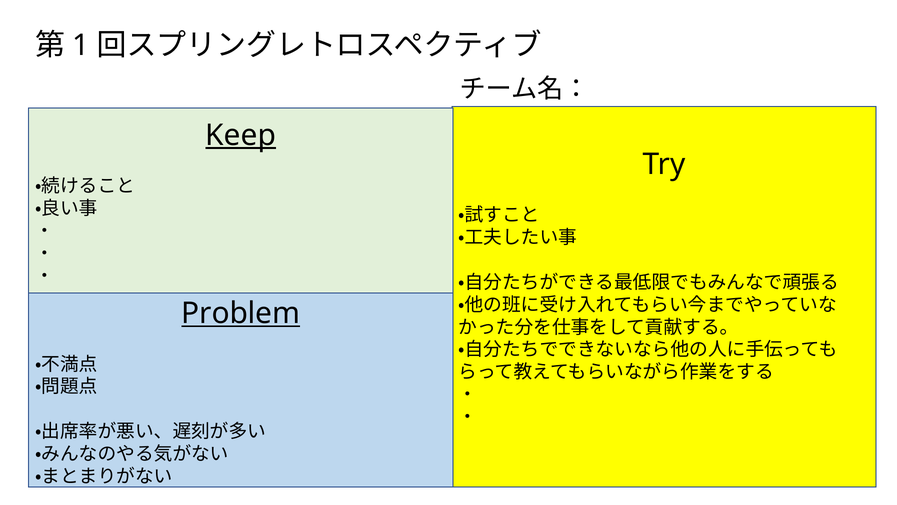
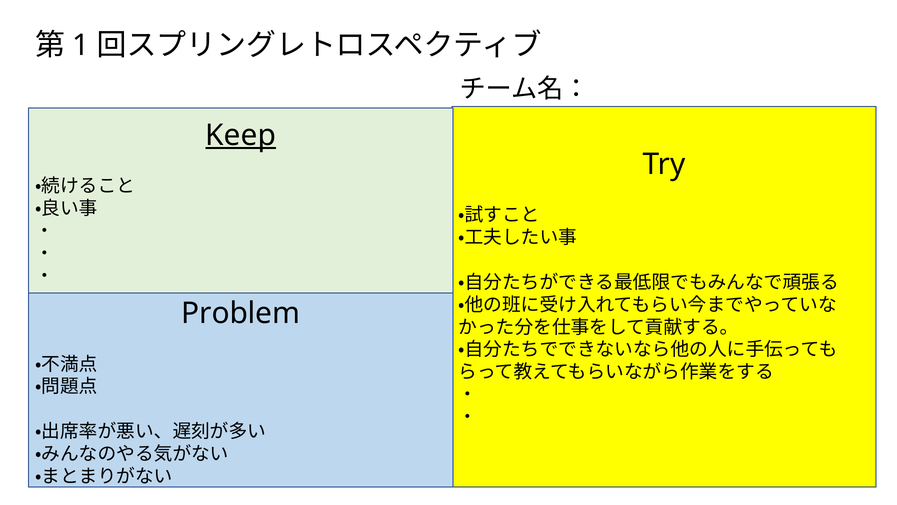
Problem underline: present -> none
